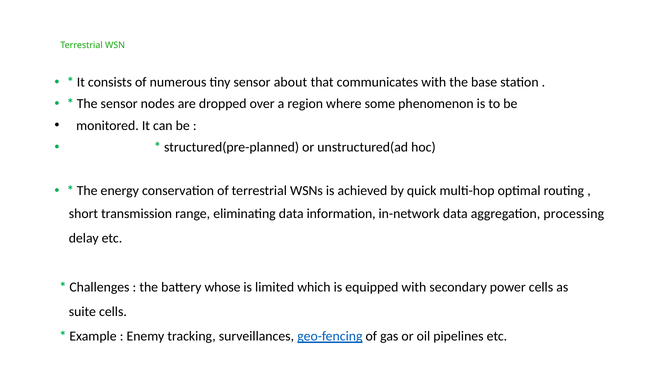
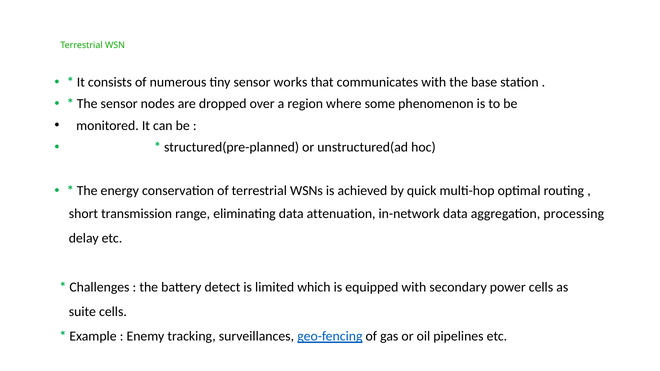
about: about -> works
information: information -> attenuation
whose: whose -> detect
